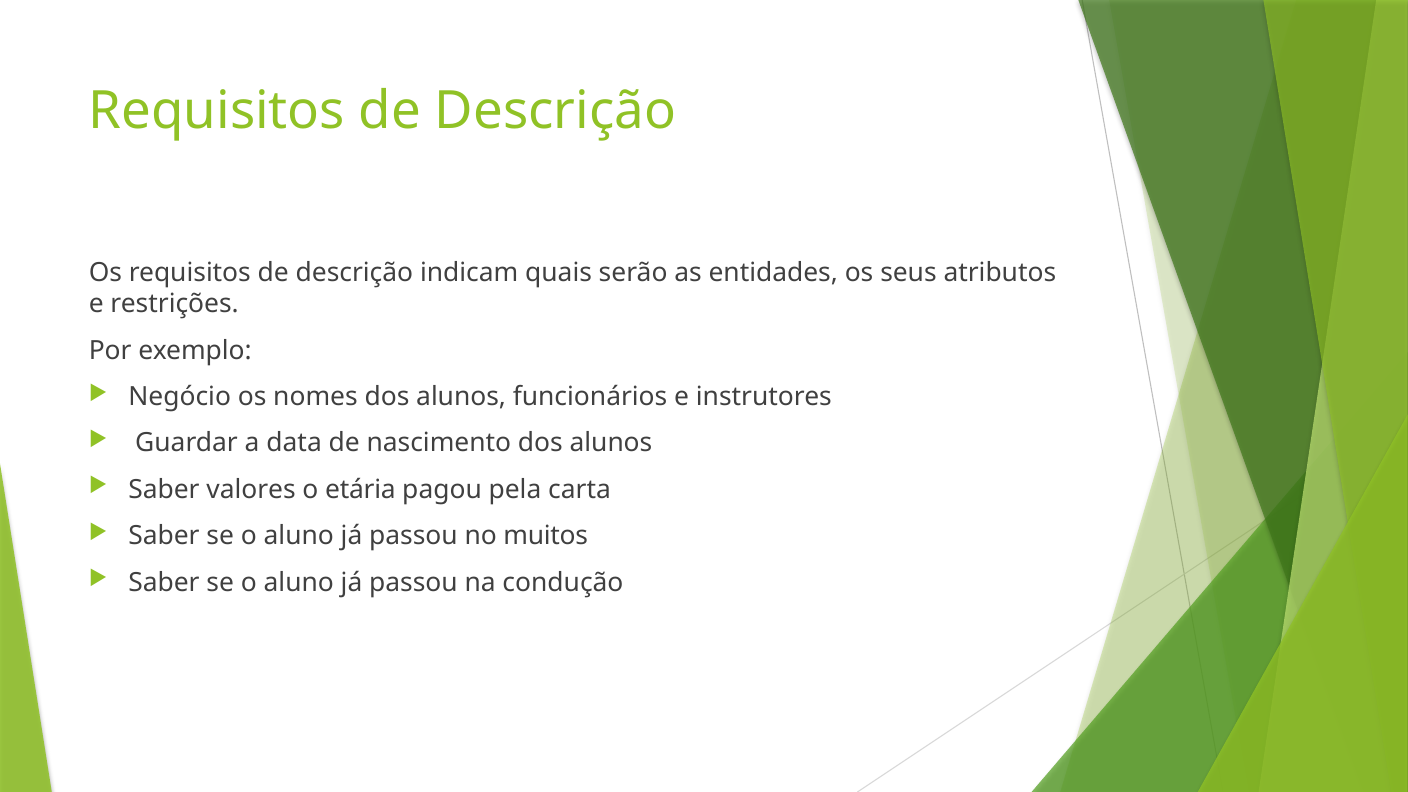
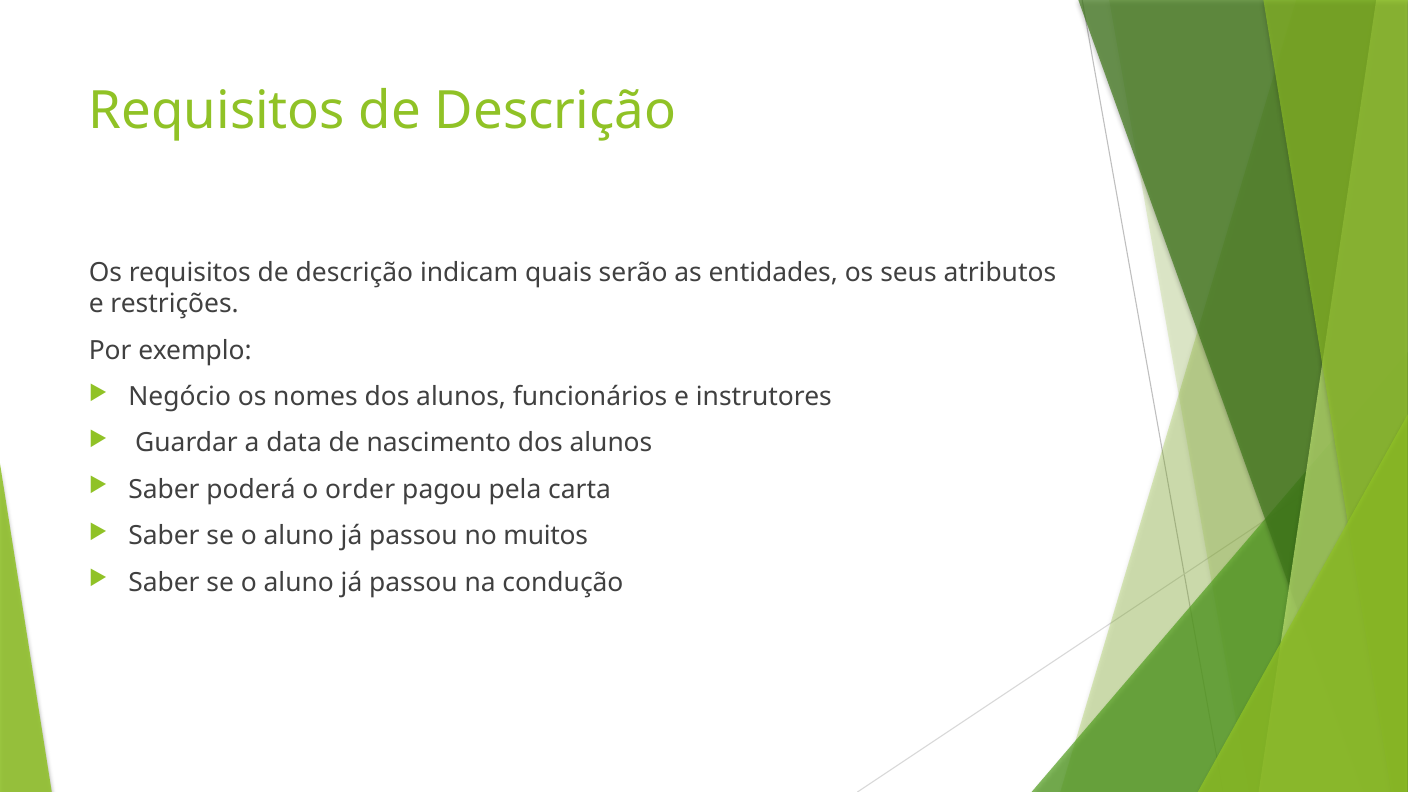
valores: valores -> poderá
etária: etária -> order
